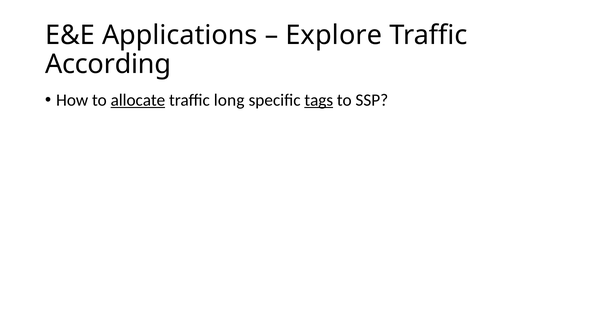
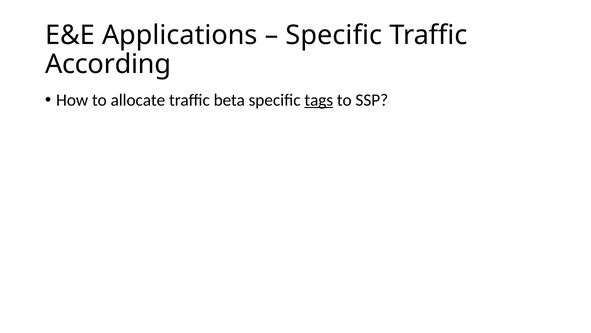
Explore at (334, 35): Explore -> Specific
allocate underline: present -> none
long: long -> beta
